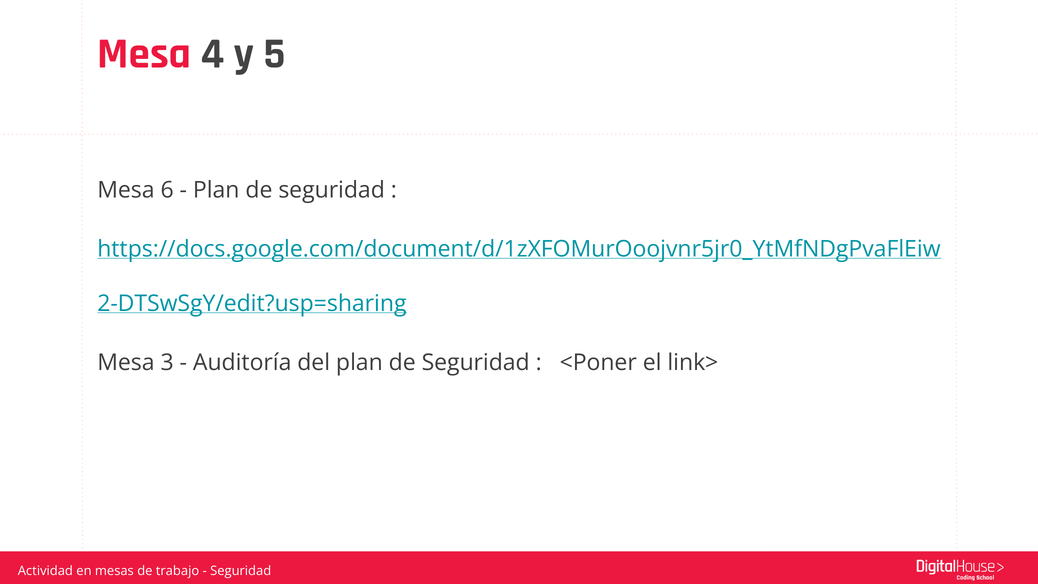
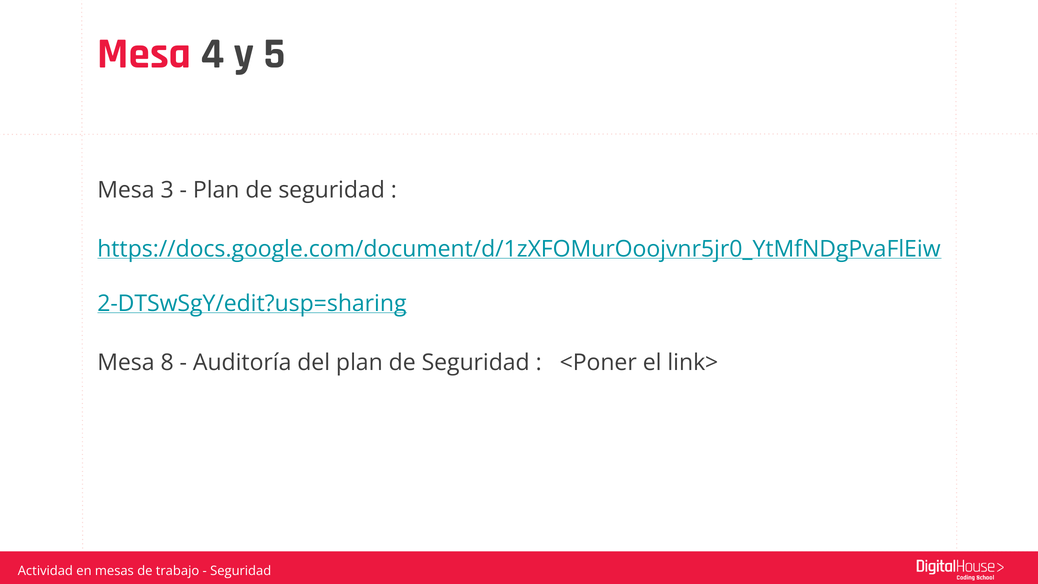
6: 6 -> 3
3: 3 -> 8
